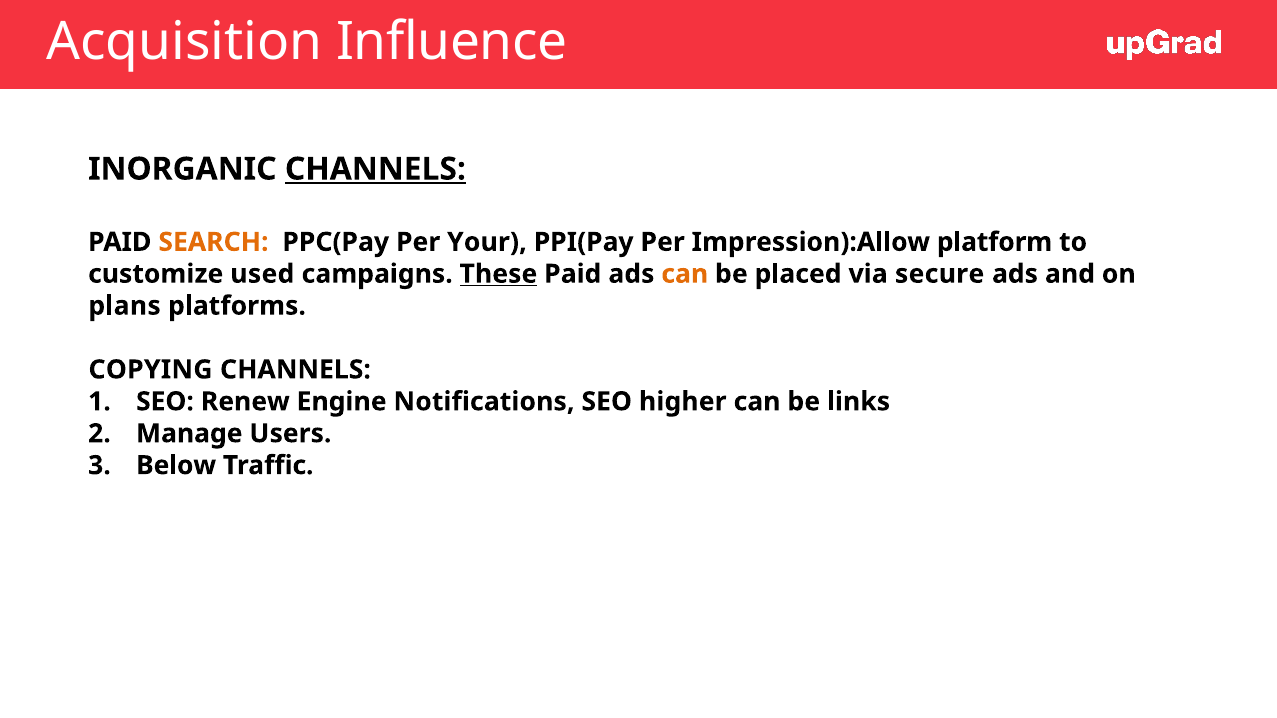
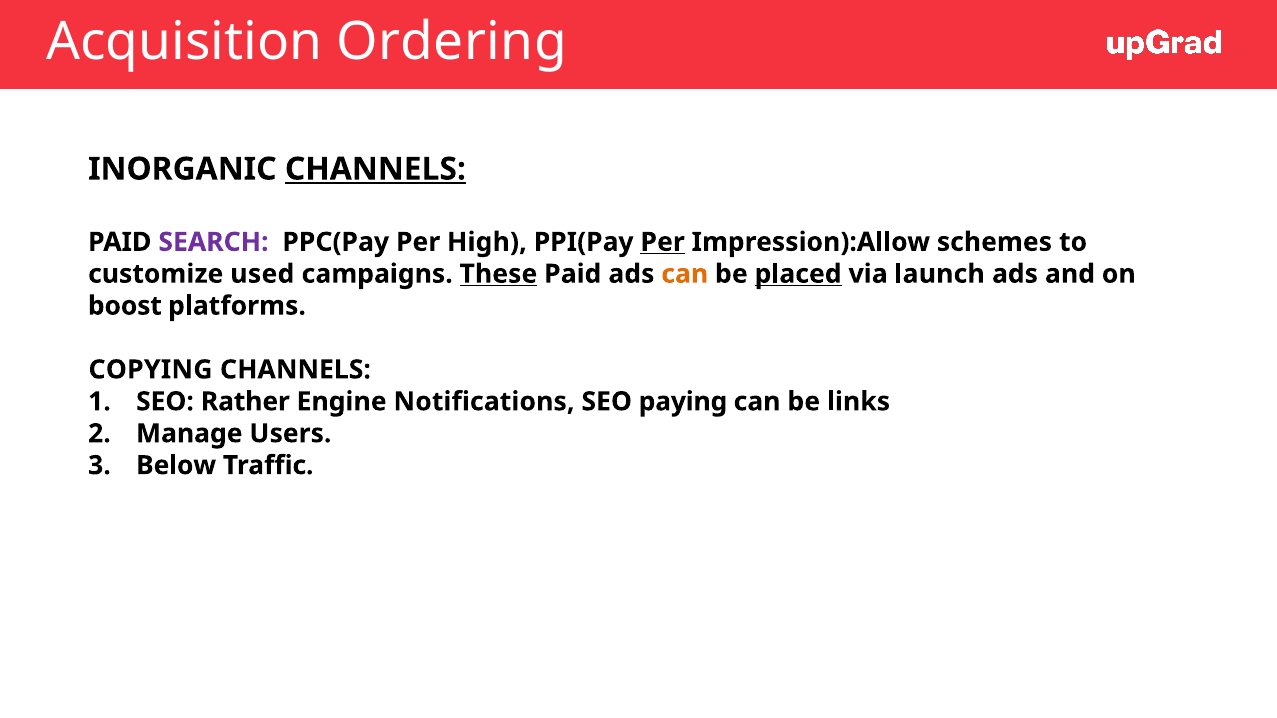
Influence: Influence -> Ordering
SEARCH colour: orange -> purple
Your: Your -> High
Per at (663, 242) underline: none -> present
platform: platform -> schemes
placed underline: none -> present
secure: secure -> launch
plans: plans -> boost
Renew: Renew -> Rather
higher: higher -> paying
